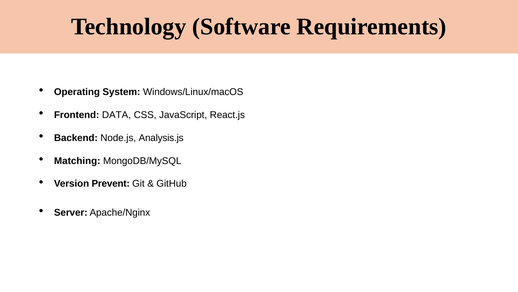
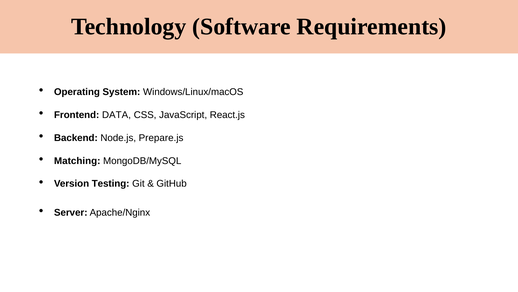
Analysis.js: Analysis.js -> Prepare.js
Prevent: Prevent -> Testing
